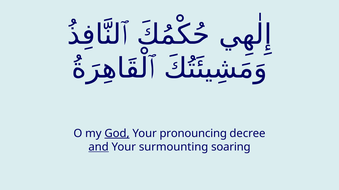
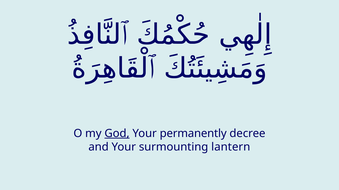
pronouncing: pronouncing -> permanently
and underline: present -> none
soaring: soaring -> lantern
